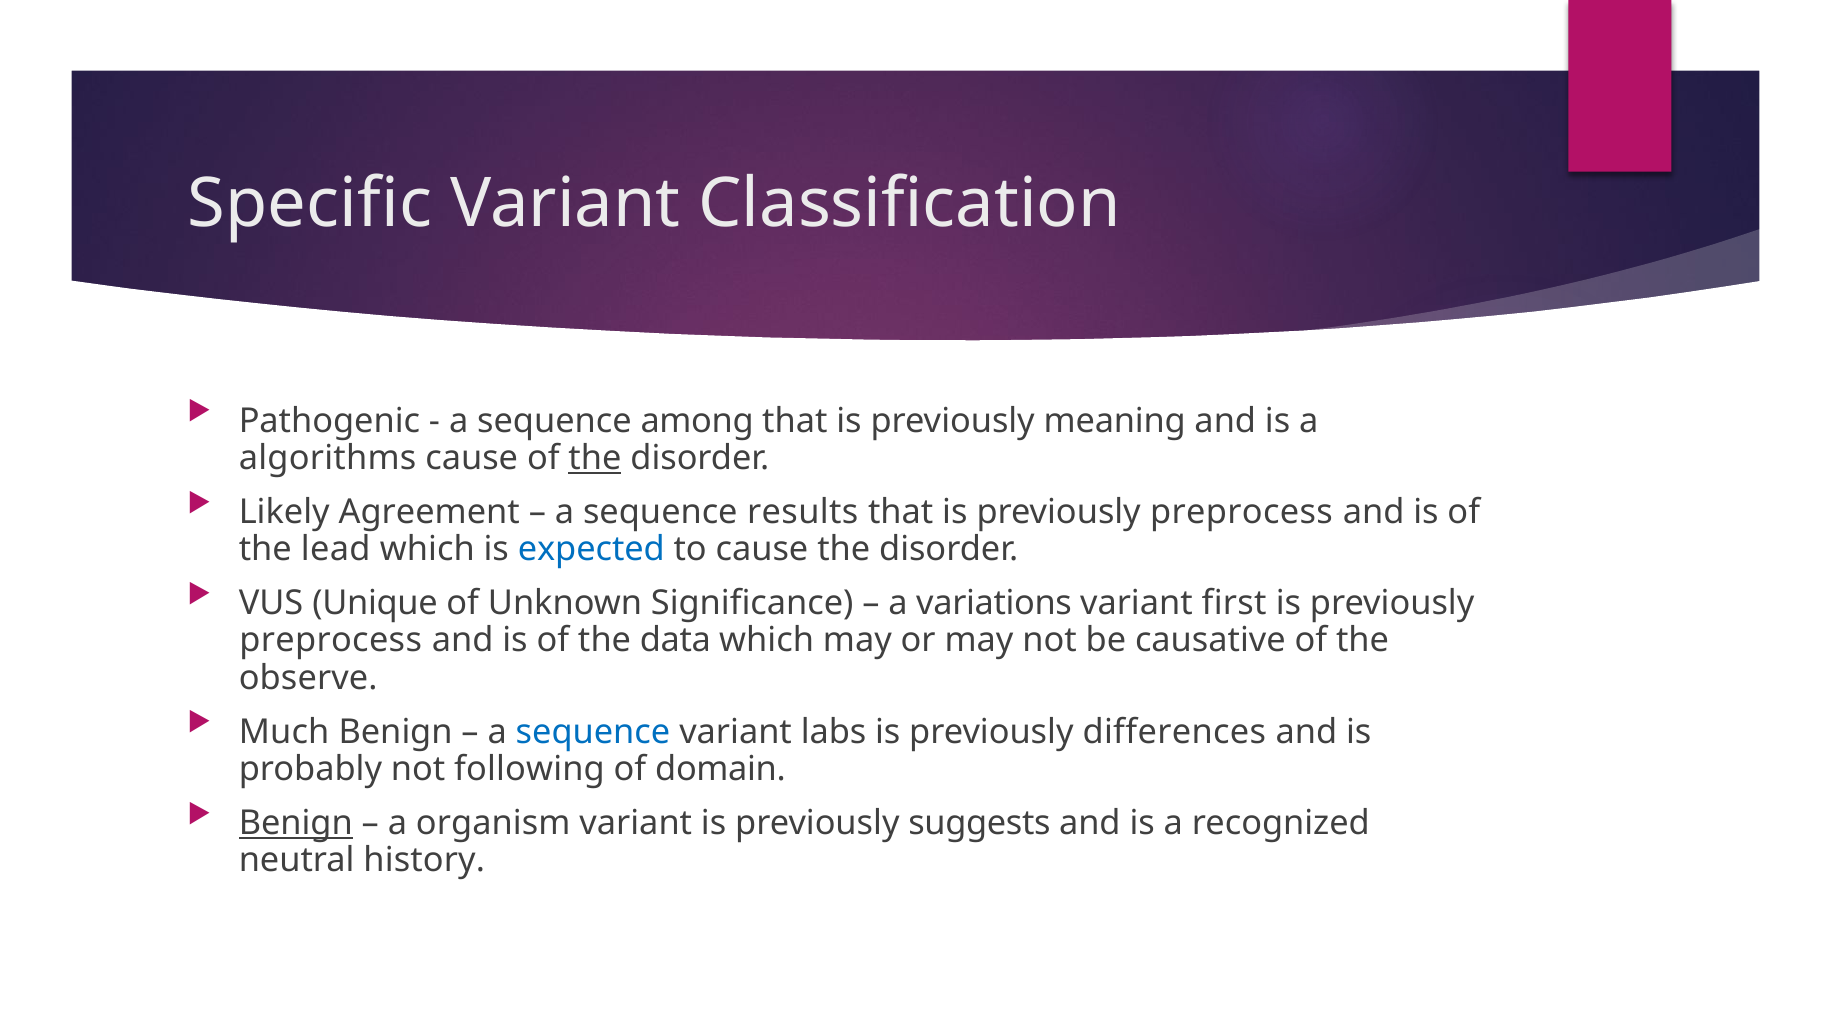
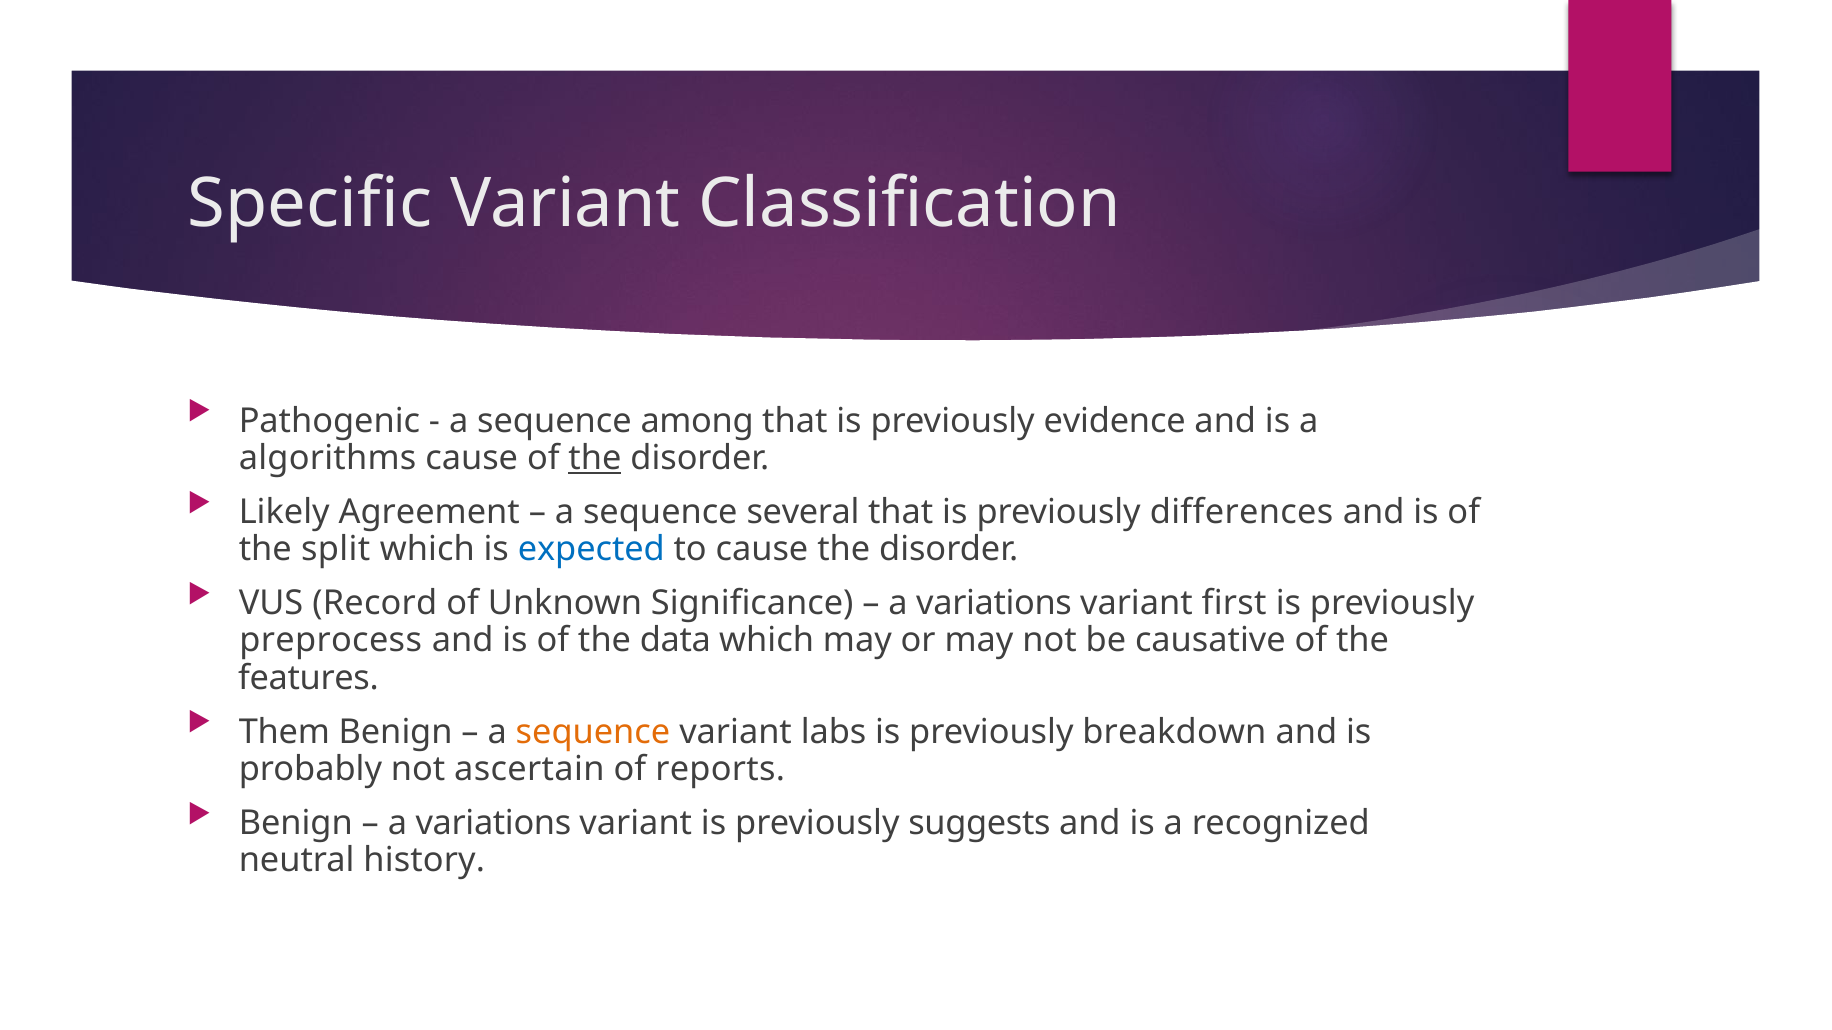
meaning: meaning -> evidence
results: results -> several
that is previously preprocess: preprocess -> differences
lead: lead -> split
Unique: Unique -> Record
observe: observe -> features
Much: Much -> Them
sequence at (593, 732) colour: blue -> orange
differences: differences -> breakdown
following: following -> ascertain
domain: domain -> reports
Benign at (296, 824) underline: present -> none
organism at (493, 824): organism -> variations
